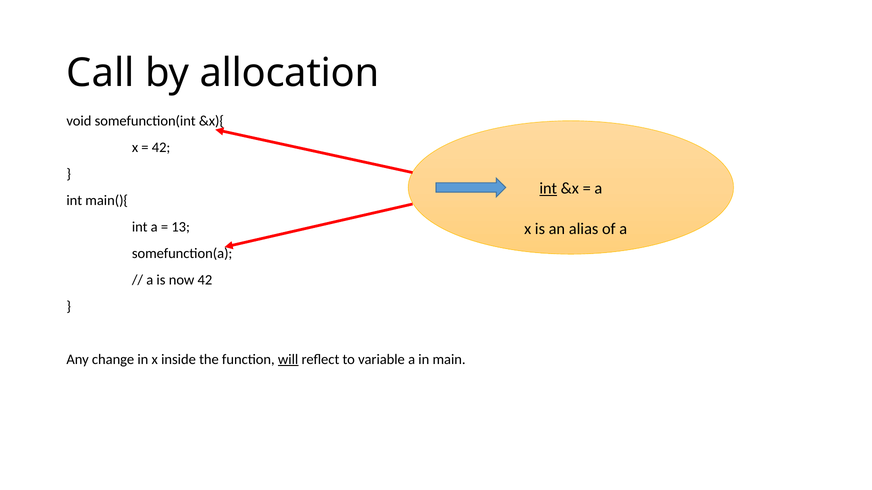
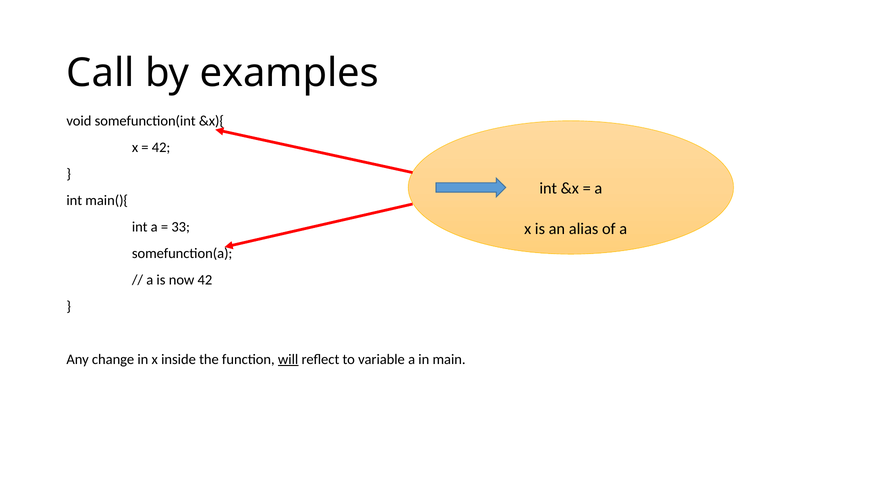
allocation: allocation -> examples
int at (548, 189) underline: present -> none
13: 13 -> 33
